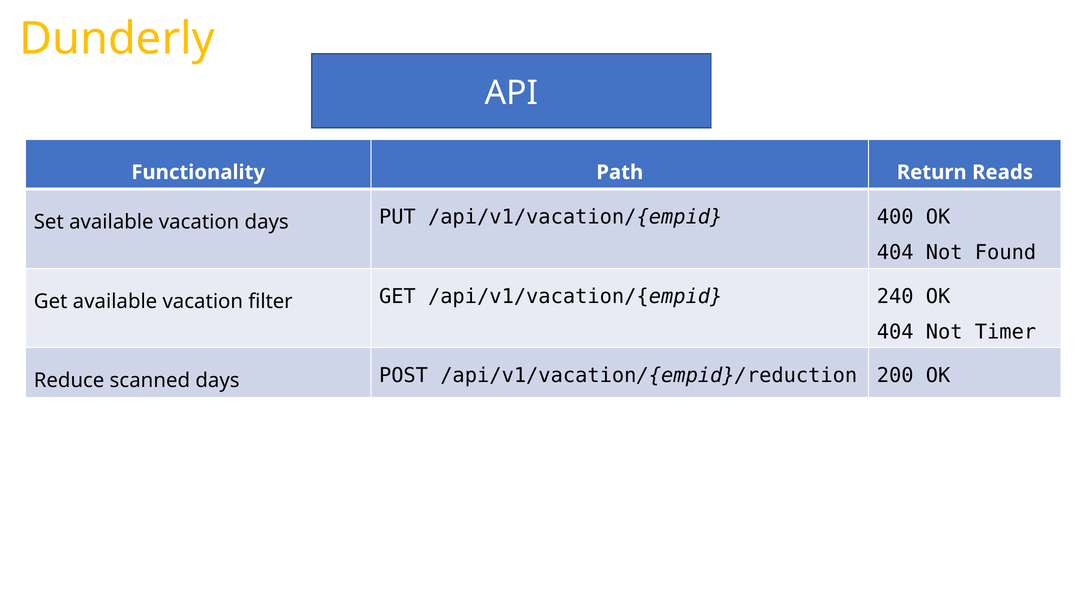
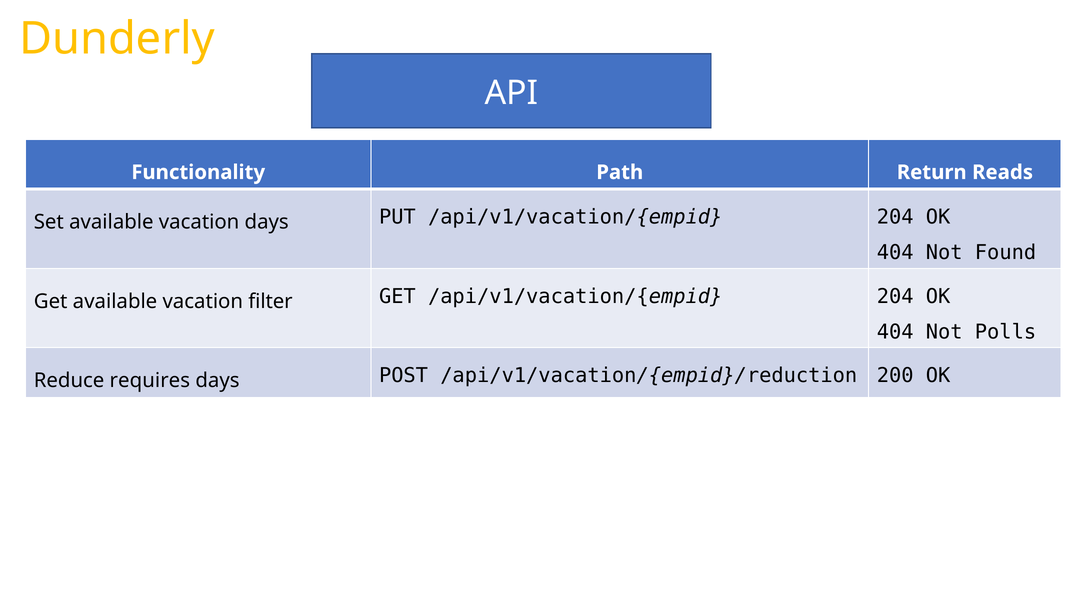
PUT /api/v1/vacation/{empid 400: 400 -> 204
GET /api/v1/vacation/{empid 240: 240 -> 204
Timer: Timer -> Polls
scanned: scanned -> requires
